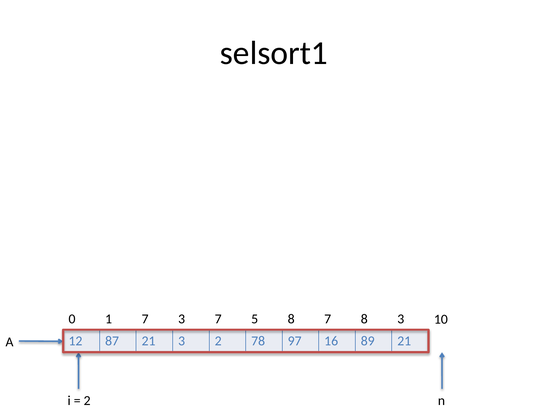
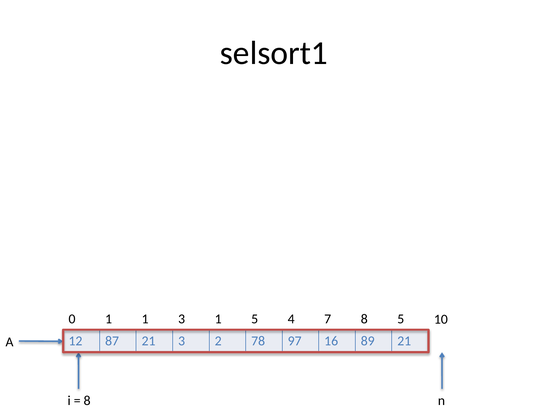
1 7: 7 -> 1
3 7: 7 -> 1
5 8: 8 -> 4
8 3: 3 -> 5
2 at (87, 401): 2 -> 8
